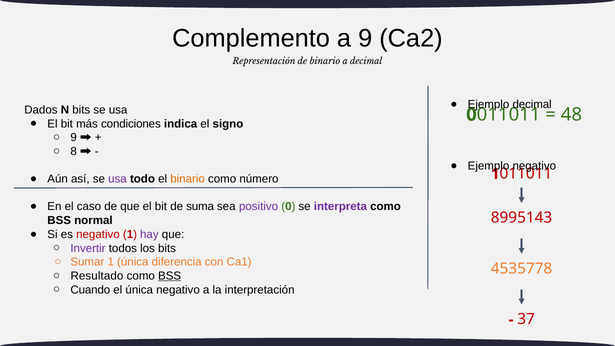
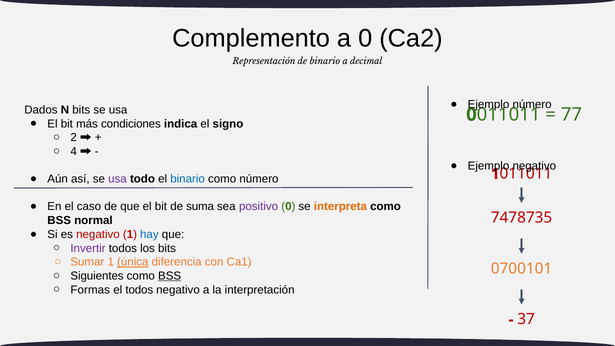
a 9: 9 -> 0
Ejemplo decimal: decimal -> número
48: 48 -> 77
9 at (74, 138): 9 -> 2
8: 8 -> 4
binario at (188, 179) colour: orange -> blue
interpreta colour: purple -> orange
8995143: 8995143 -> 7478735
hay colour: purple -> blue
única at (133, 262) underline: none -> present
4535778: 4535778 -> 0700101
Resultado: Resultado -> Siguientes
Cuando: Cuando -> Formas
el única: única -> todos
